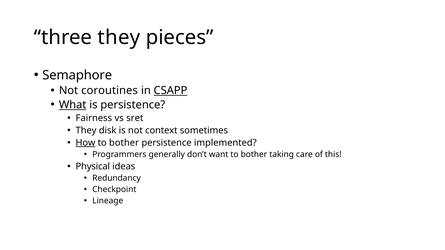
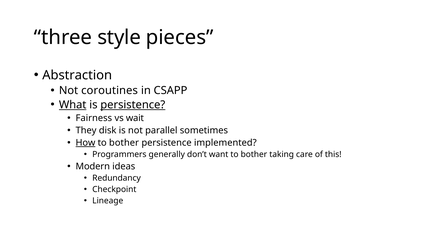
three they: they -> style
Semaphore: Semaphore -> Abstraction
CSAPP underline: present -> none
persistence at (133, 105) underline: none -> present
sret: sret -> wait
context: context -> parallel
Physical: Physical -> Modern
